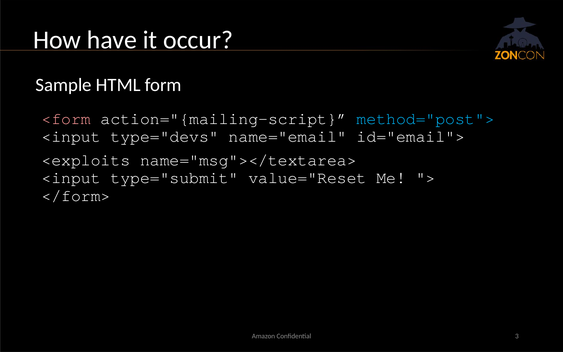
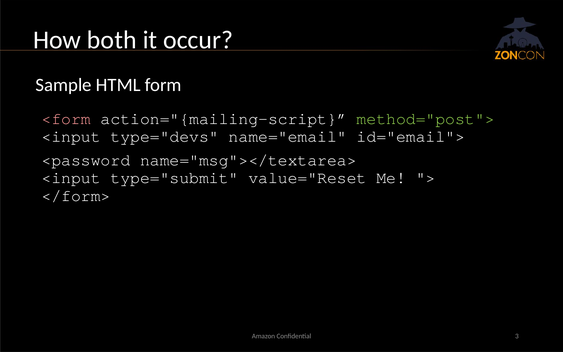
have: have -> both
method="post"> colour: light blue -> light green
<exploits: <exploits -> <password
